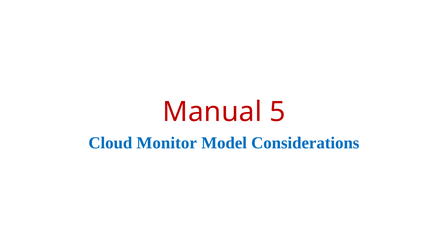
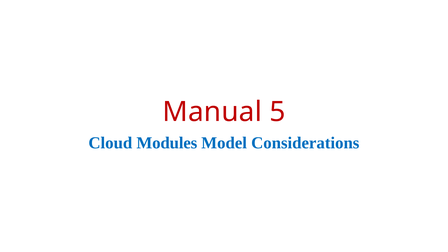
Monitor: Monitor -> Modules
